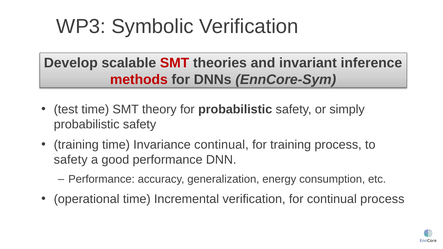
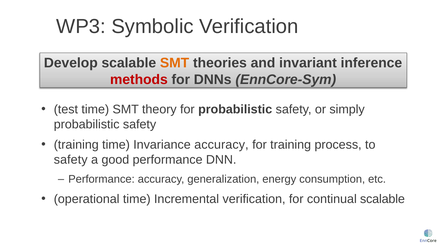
SMT at (175, 63) colour: red -> orange
Invariance continual: continual -> accuracy
continual process: process -> scalable
